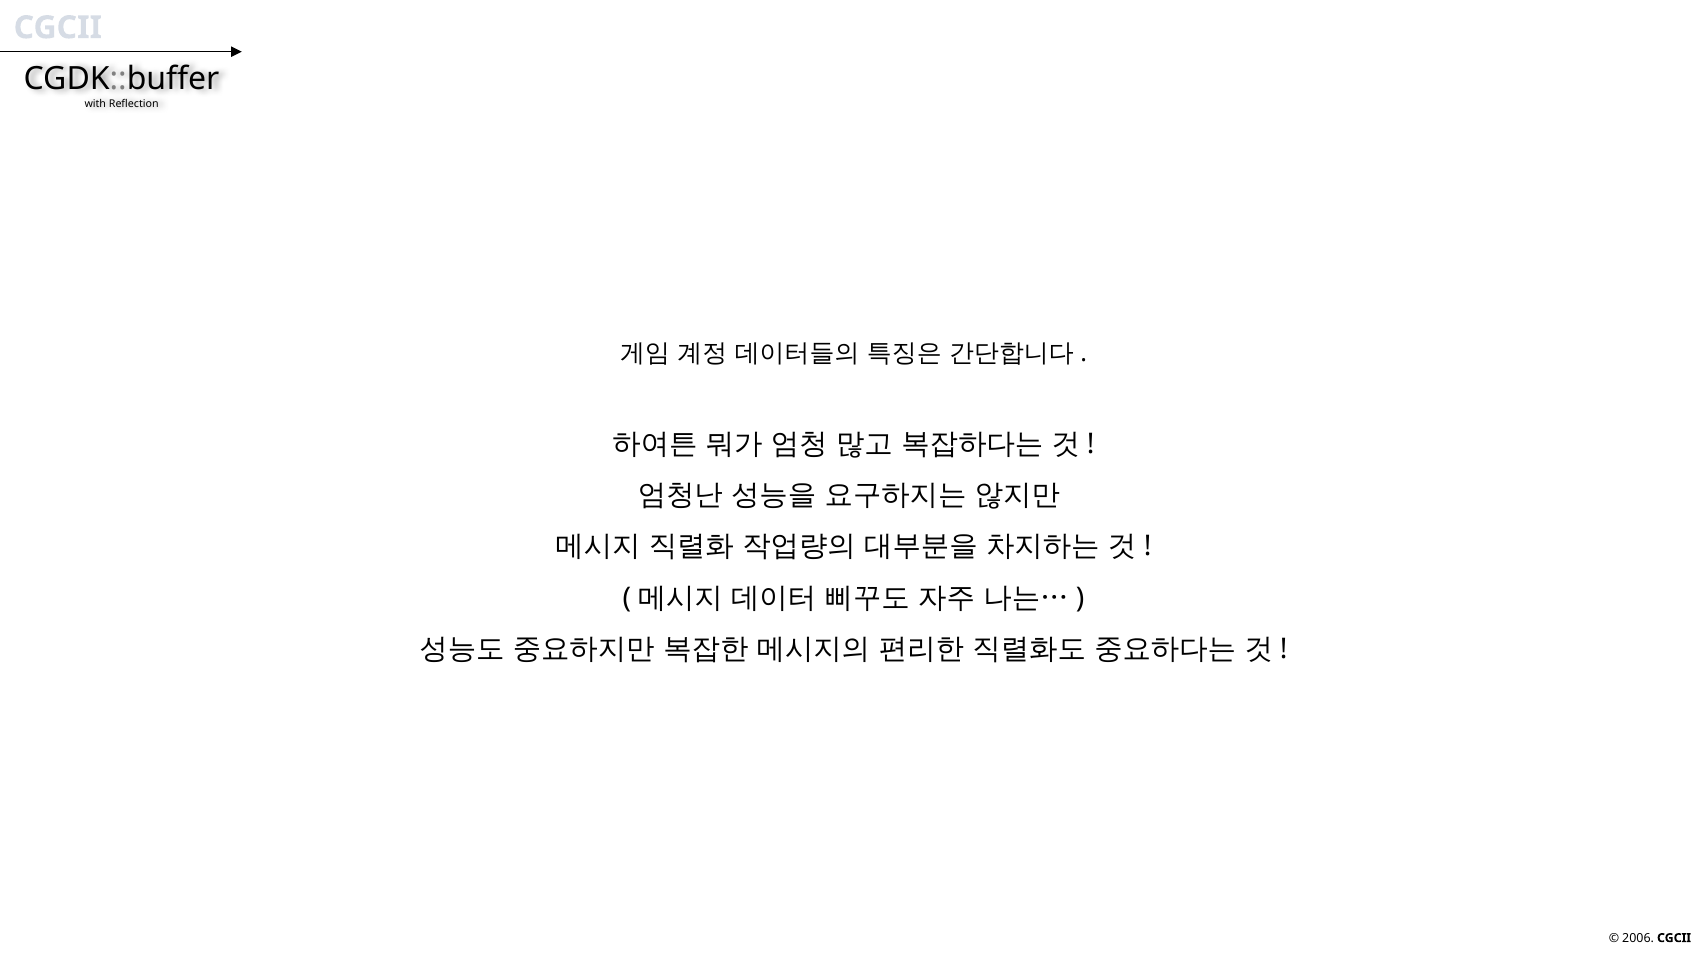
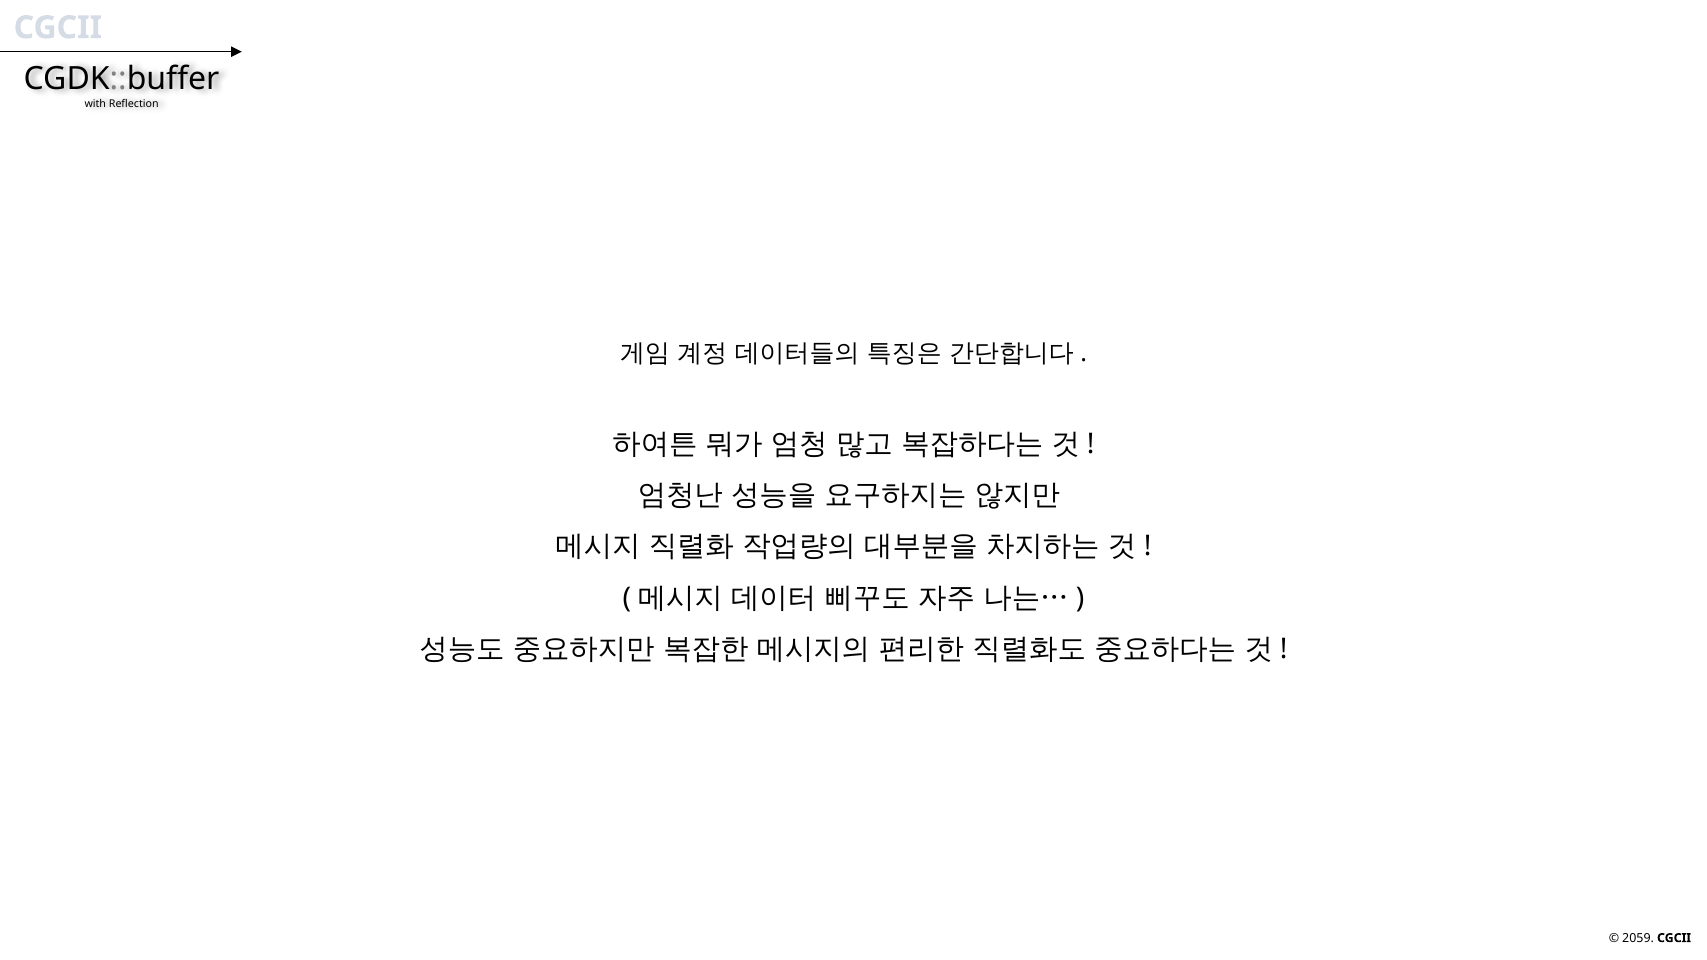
2006: 2006 -> 2059
